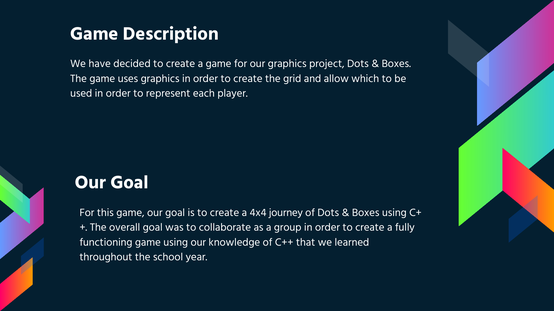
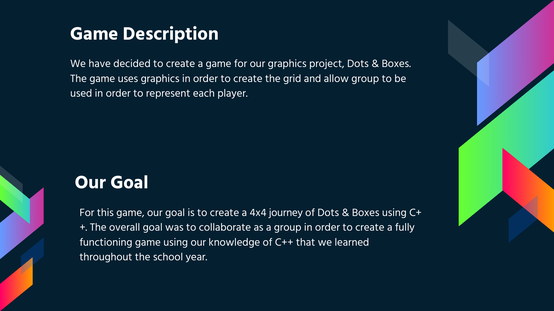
allow which: which -> group
